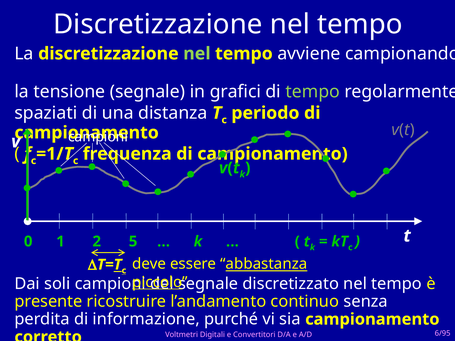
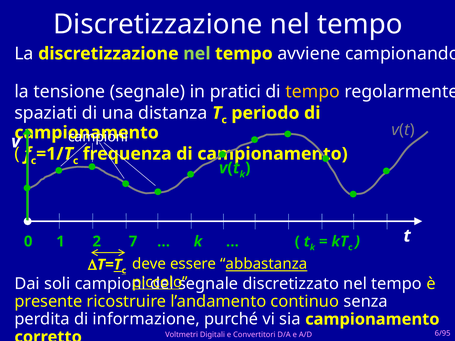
grafici: grafici -> pratici
tempo at (313, 92) colour: light green -> yellow
5: 5 -> 7
